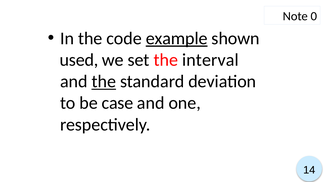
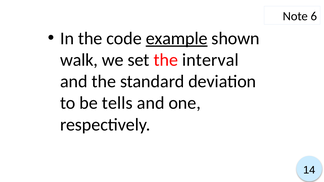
0: 0 -> 6
used: used -> walk
the at (104, 82) underline: present -> none
case: case -> tells
